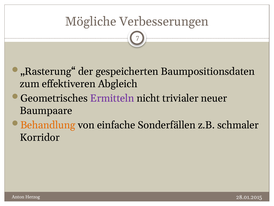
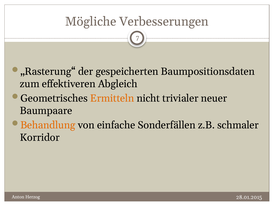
Ermitteln colour: purple -> orange
